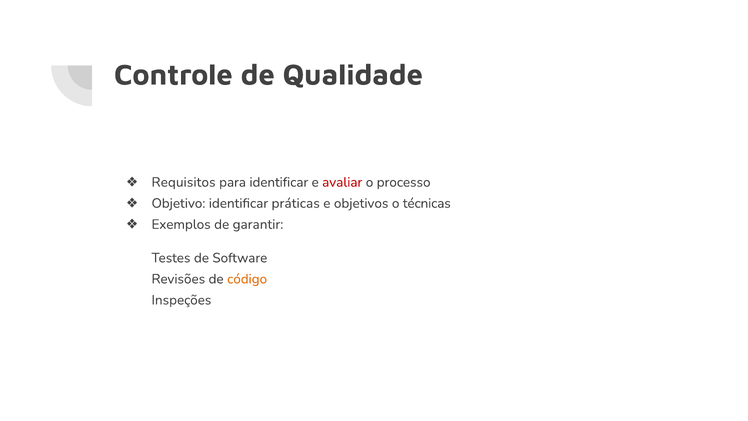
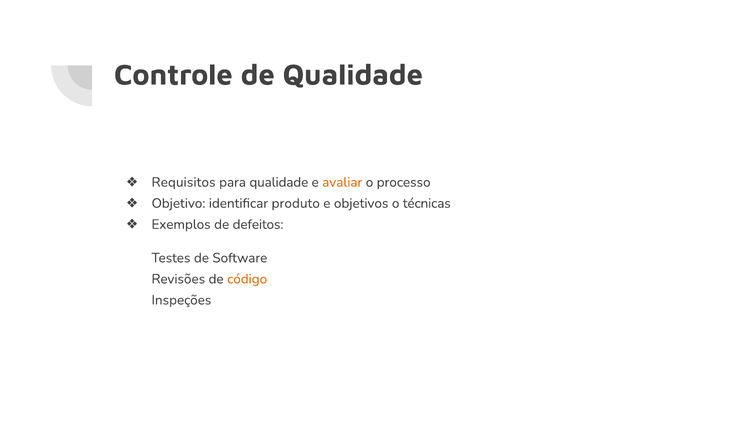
para identificar: identificar -> qualidade
avaliar colour: red -> orange
práticas: práticas -> produto
garantir: garantir -> defeitos
